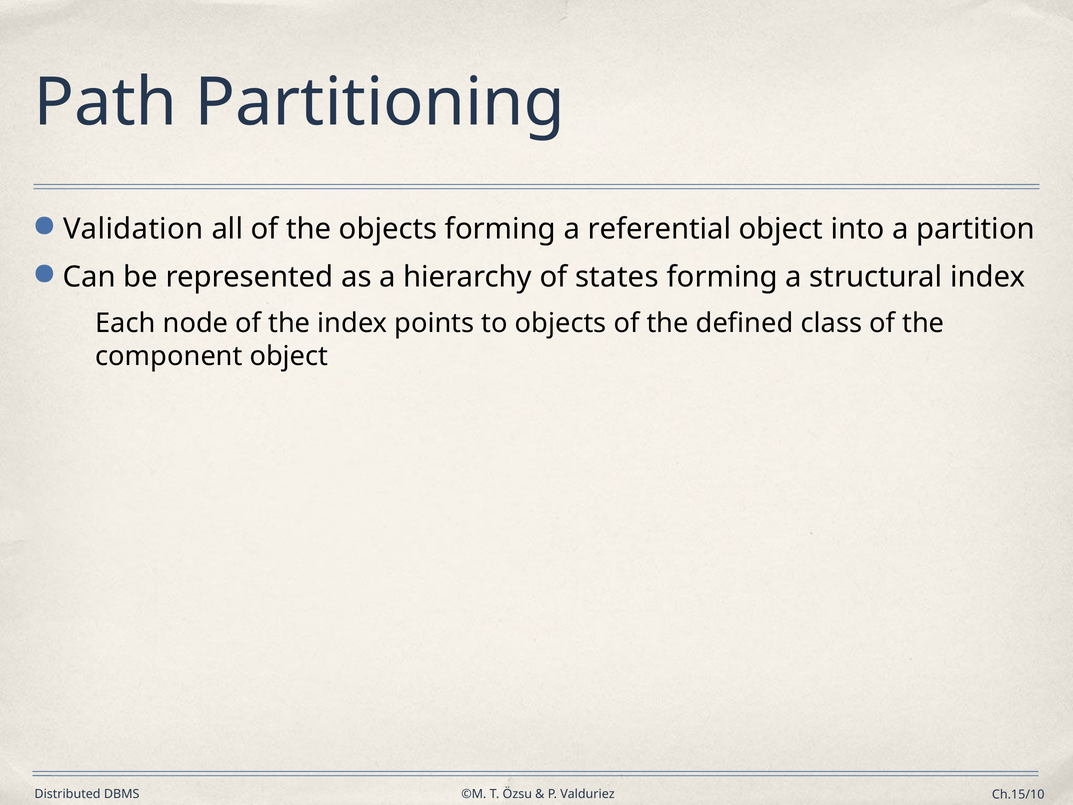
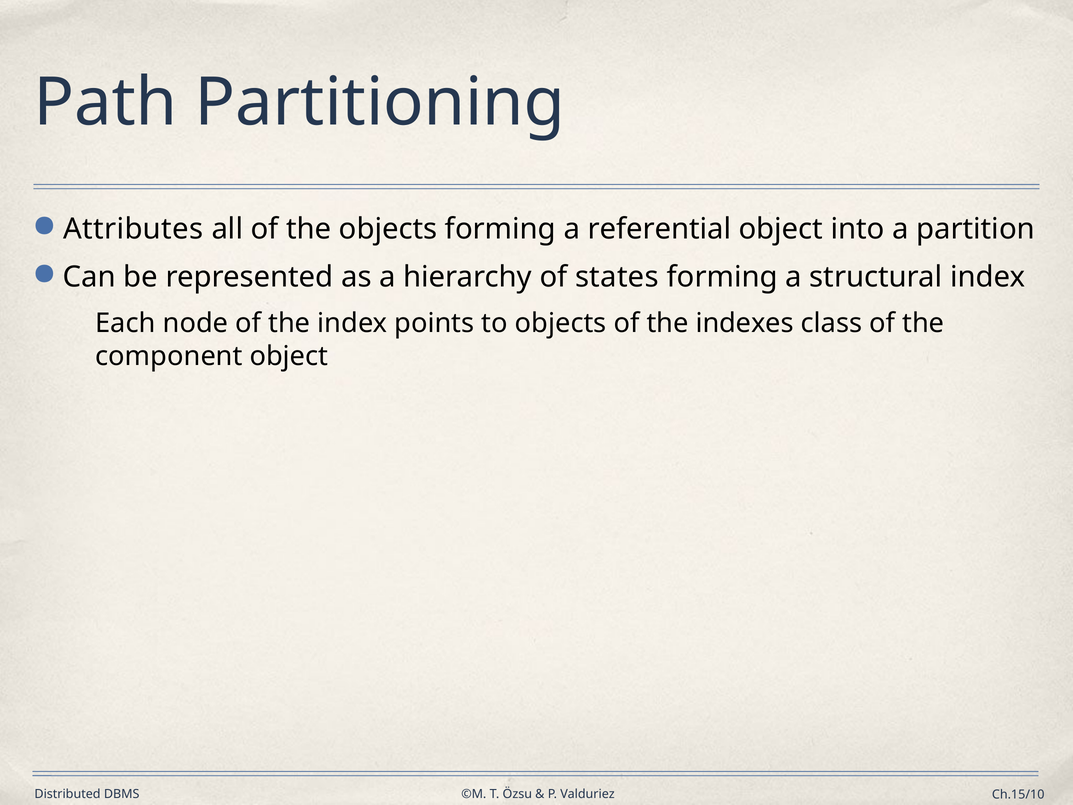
Validation: Validation -> Attributes
defined: defined -> indexes
